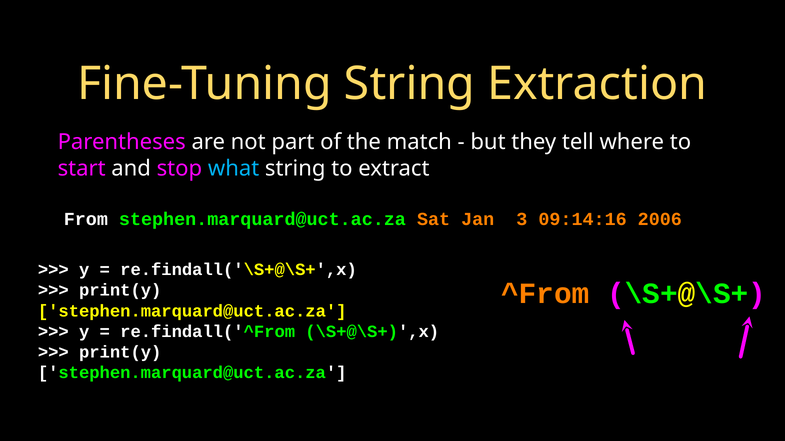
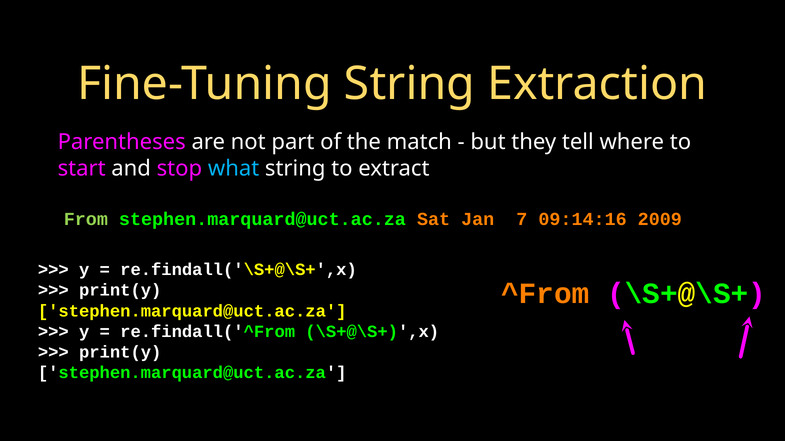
From colour: white -> light green
3: 3 -> 7
2006: 2006 -> 2009
